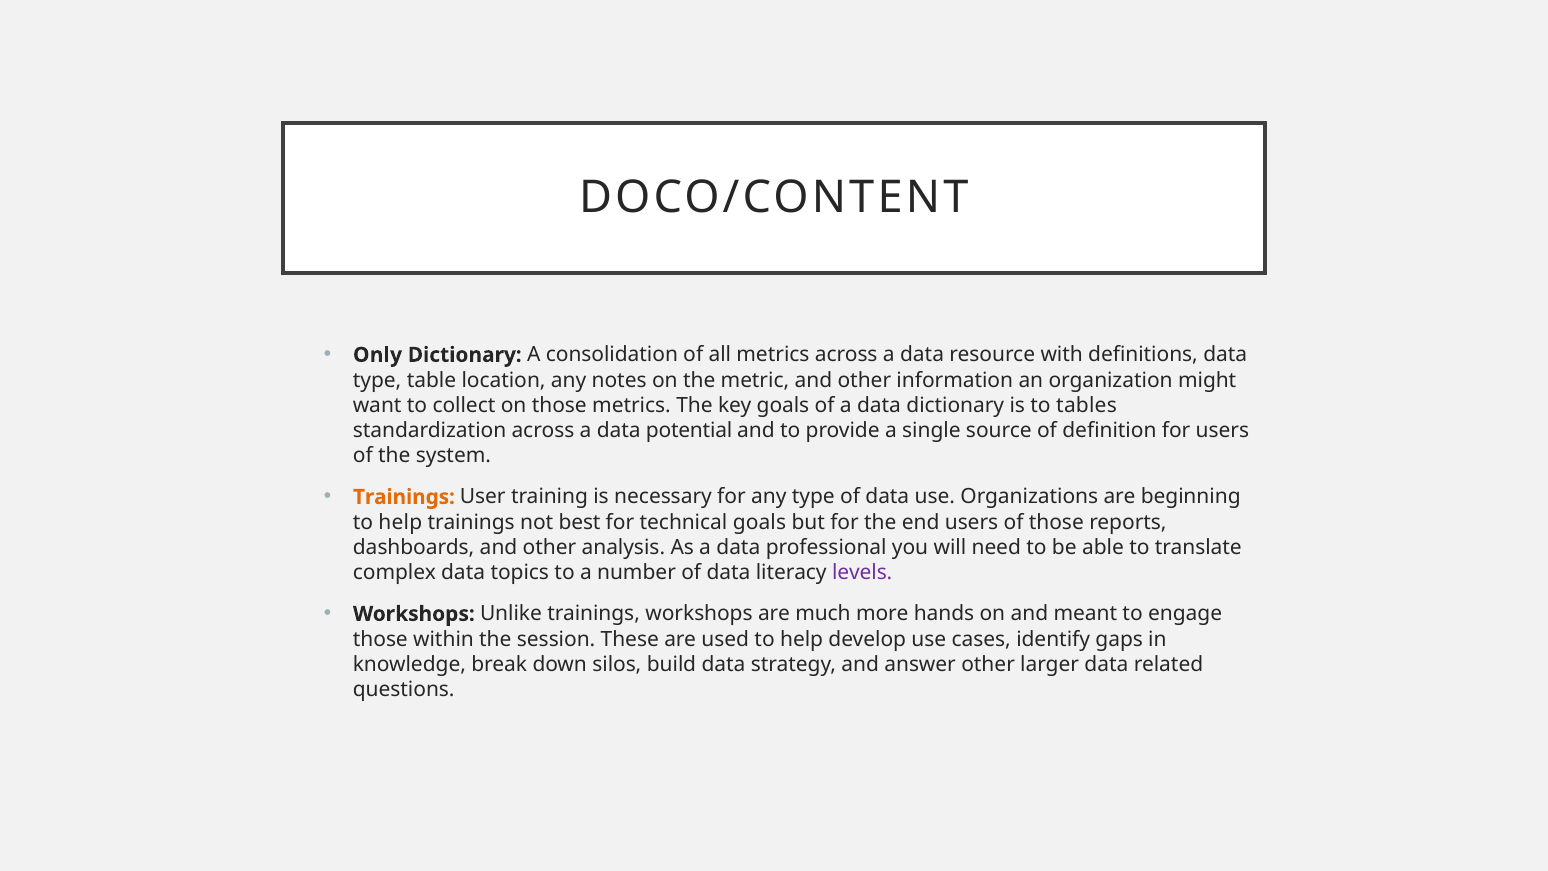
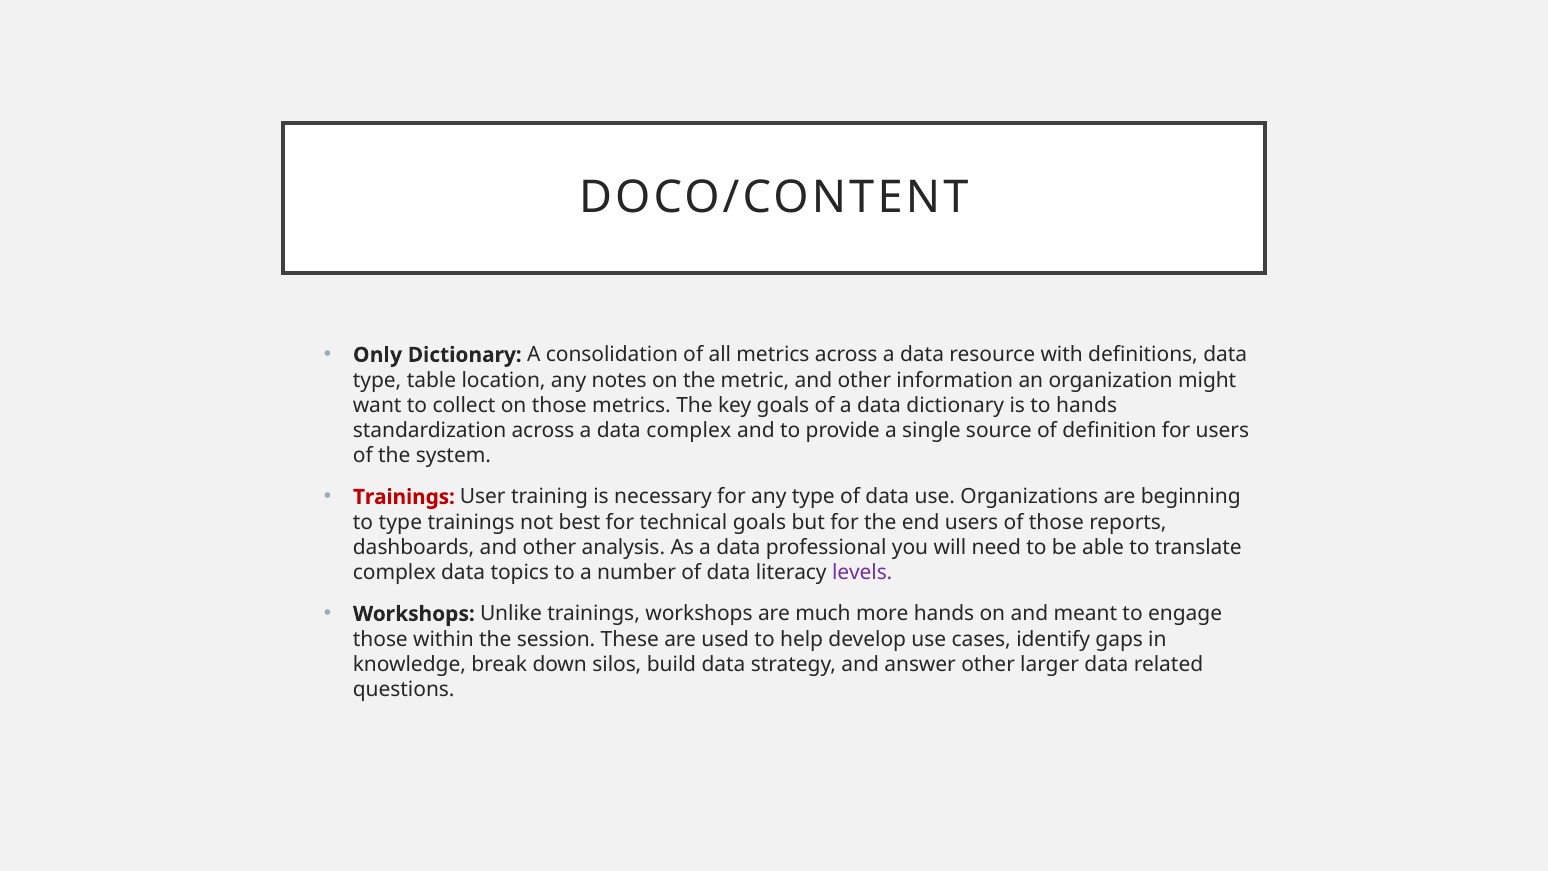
to tables: tables -> hands
data potential: potential -> complex
Trainings at (404, 497) colour: orange -> red
help at (400, 522): help -> type
